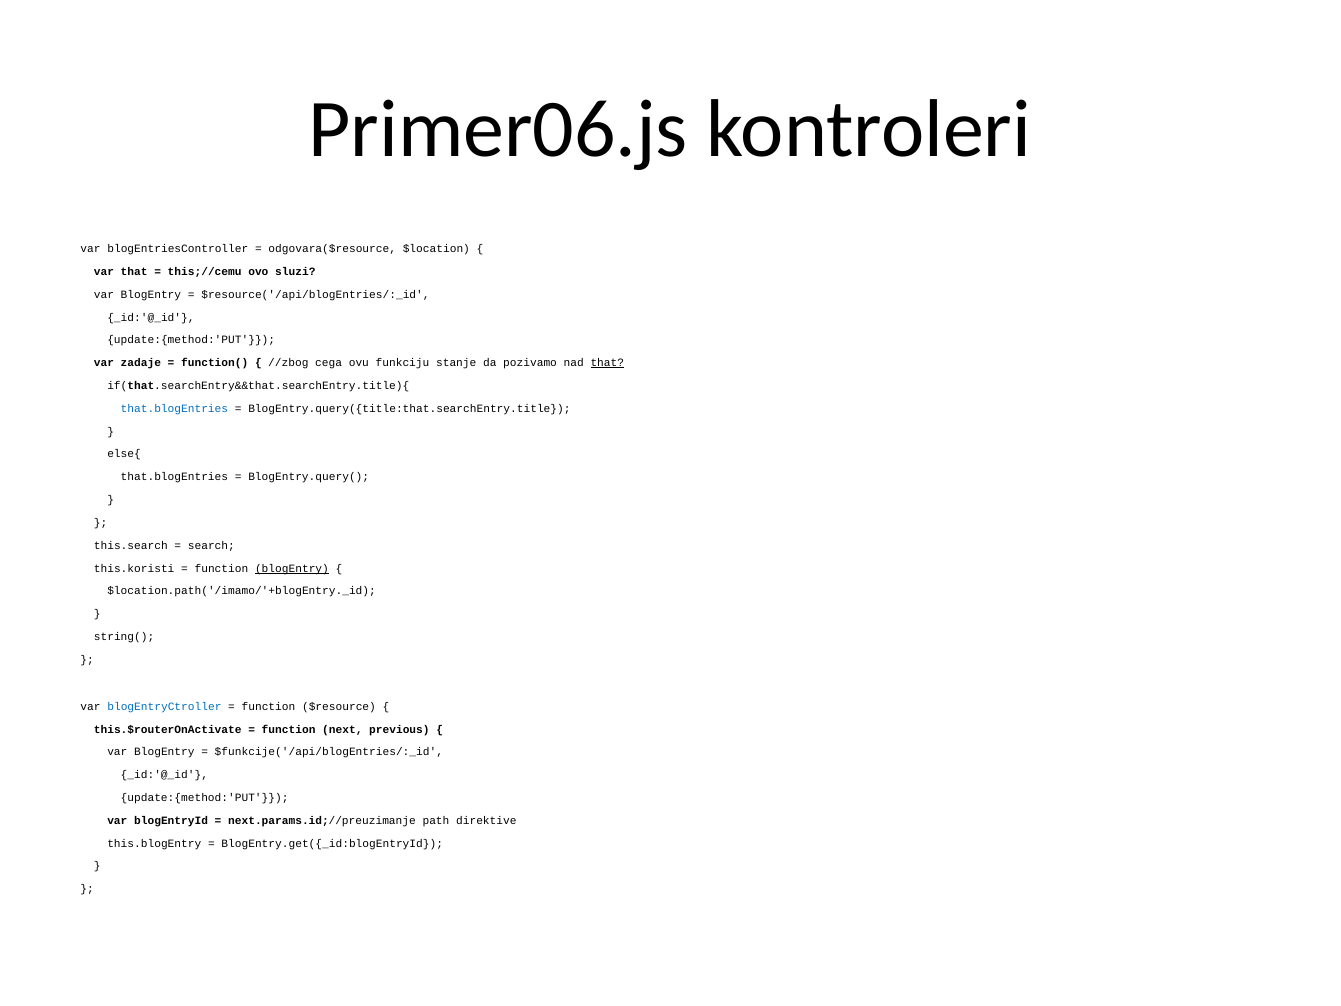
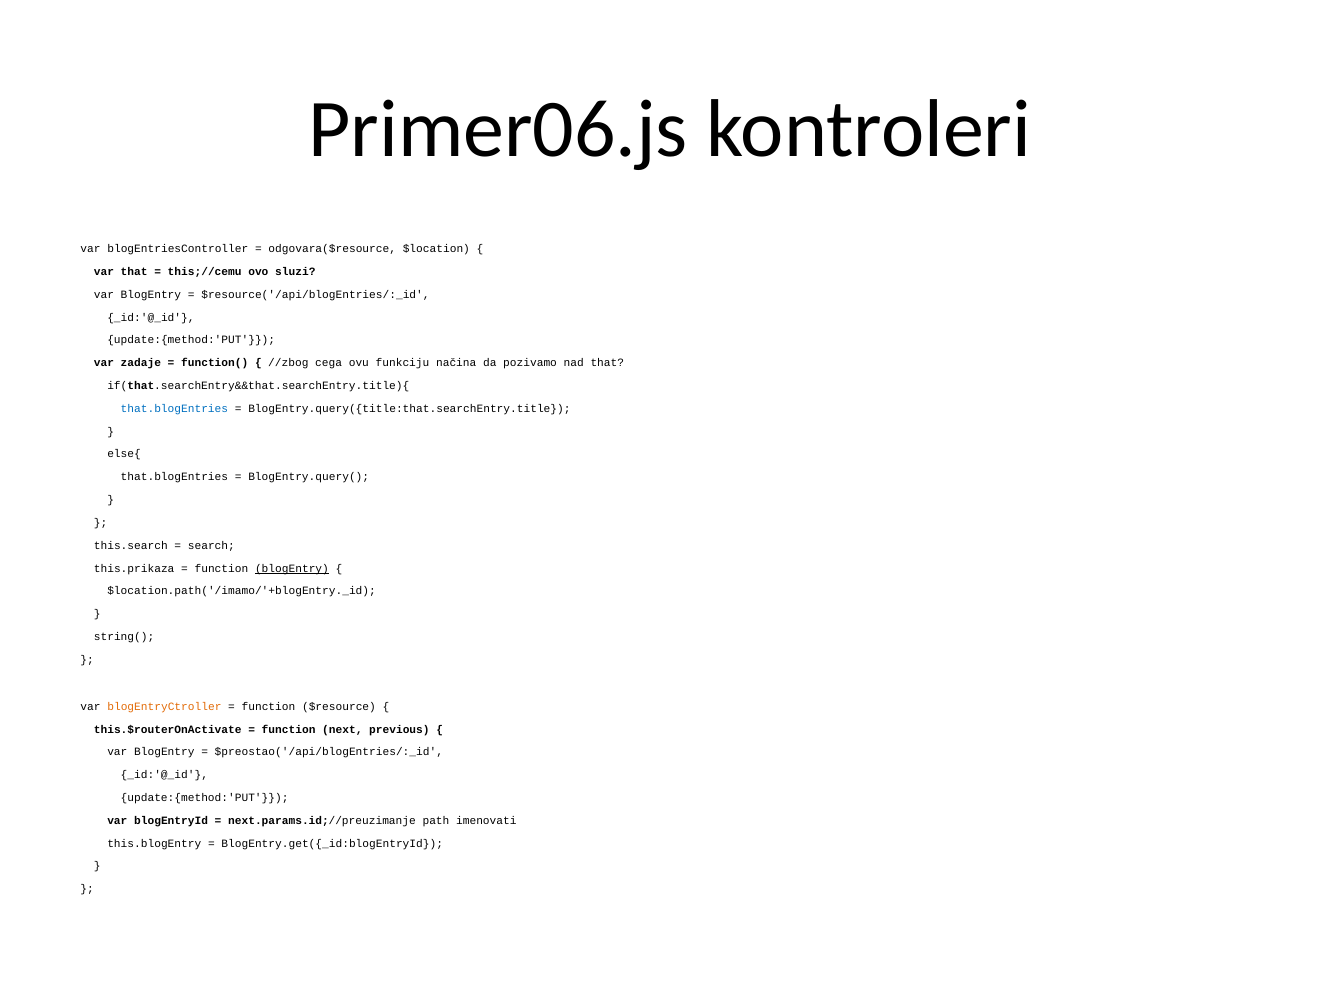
stanje: stanje -> načina
that at (607, 363) underline: present -> none
this.koristi: this.koristi -> this.prikaza
blogEntryCtroller colour: blue -> orange
$funkcije('/api/blogEntries/:_id: $funkcije('/api/blogEntries/:_id -> $preostao('/api/blogEntries/:_id
direktive: direktive -> imenovati
